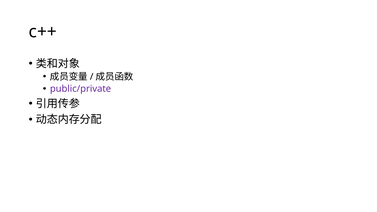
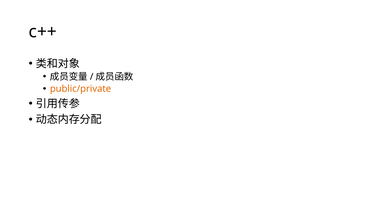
public/private colour: purple -> orange
